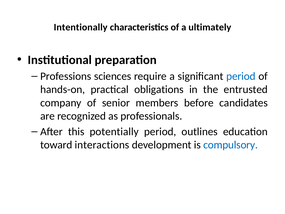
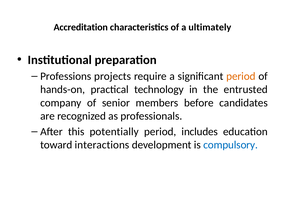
Intentionally: Intentionally -> Accreditation
sciences: sciences -> projects
period at (241, 76) colour: blue -> orange
obligations: obligations -> technology
outlines: outlines -> includes
